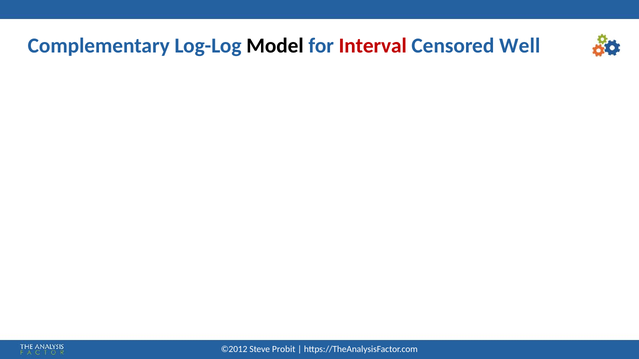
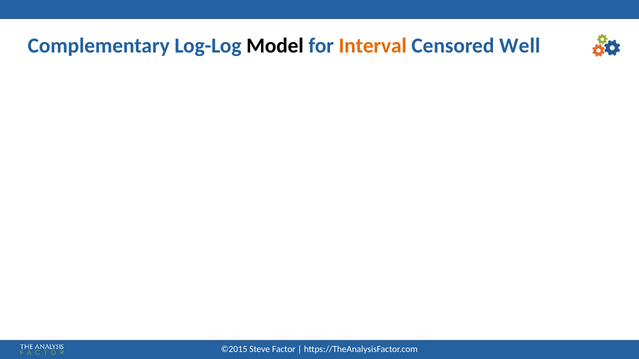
Interval colour: red -> orange
©2012: ©2012 -> ©2015
Probit: Probit -> Factor
